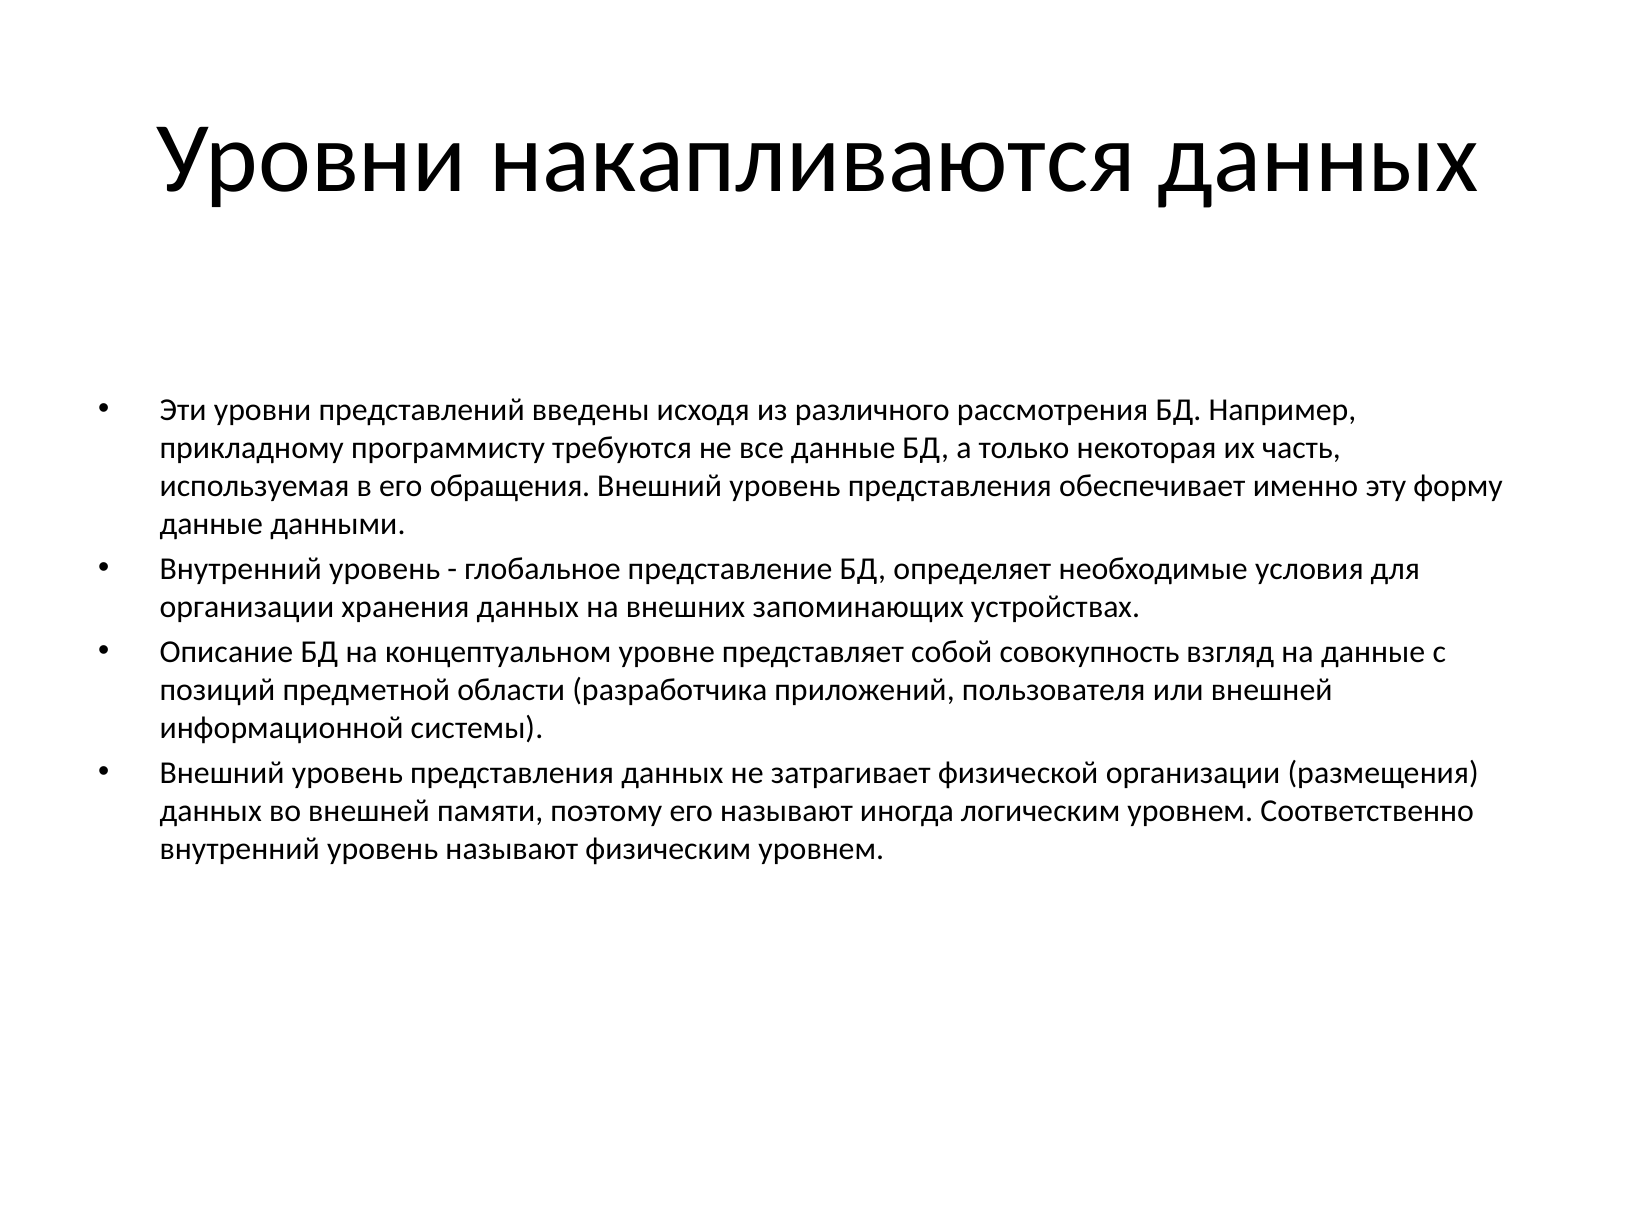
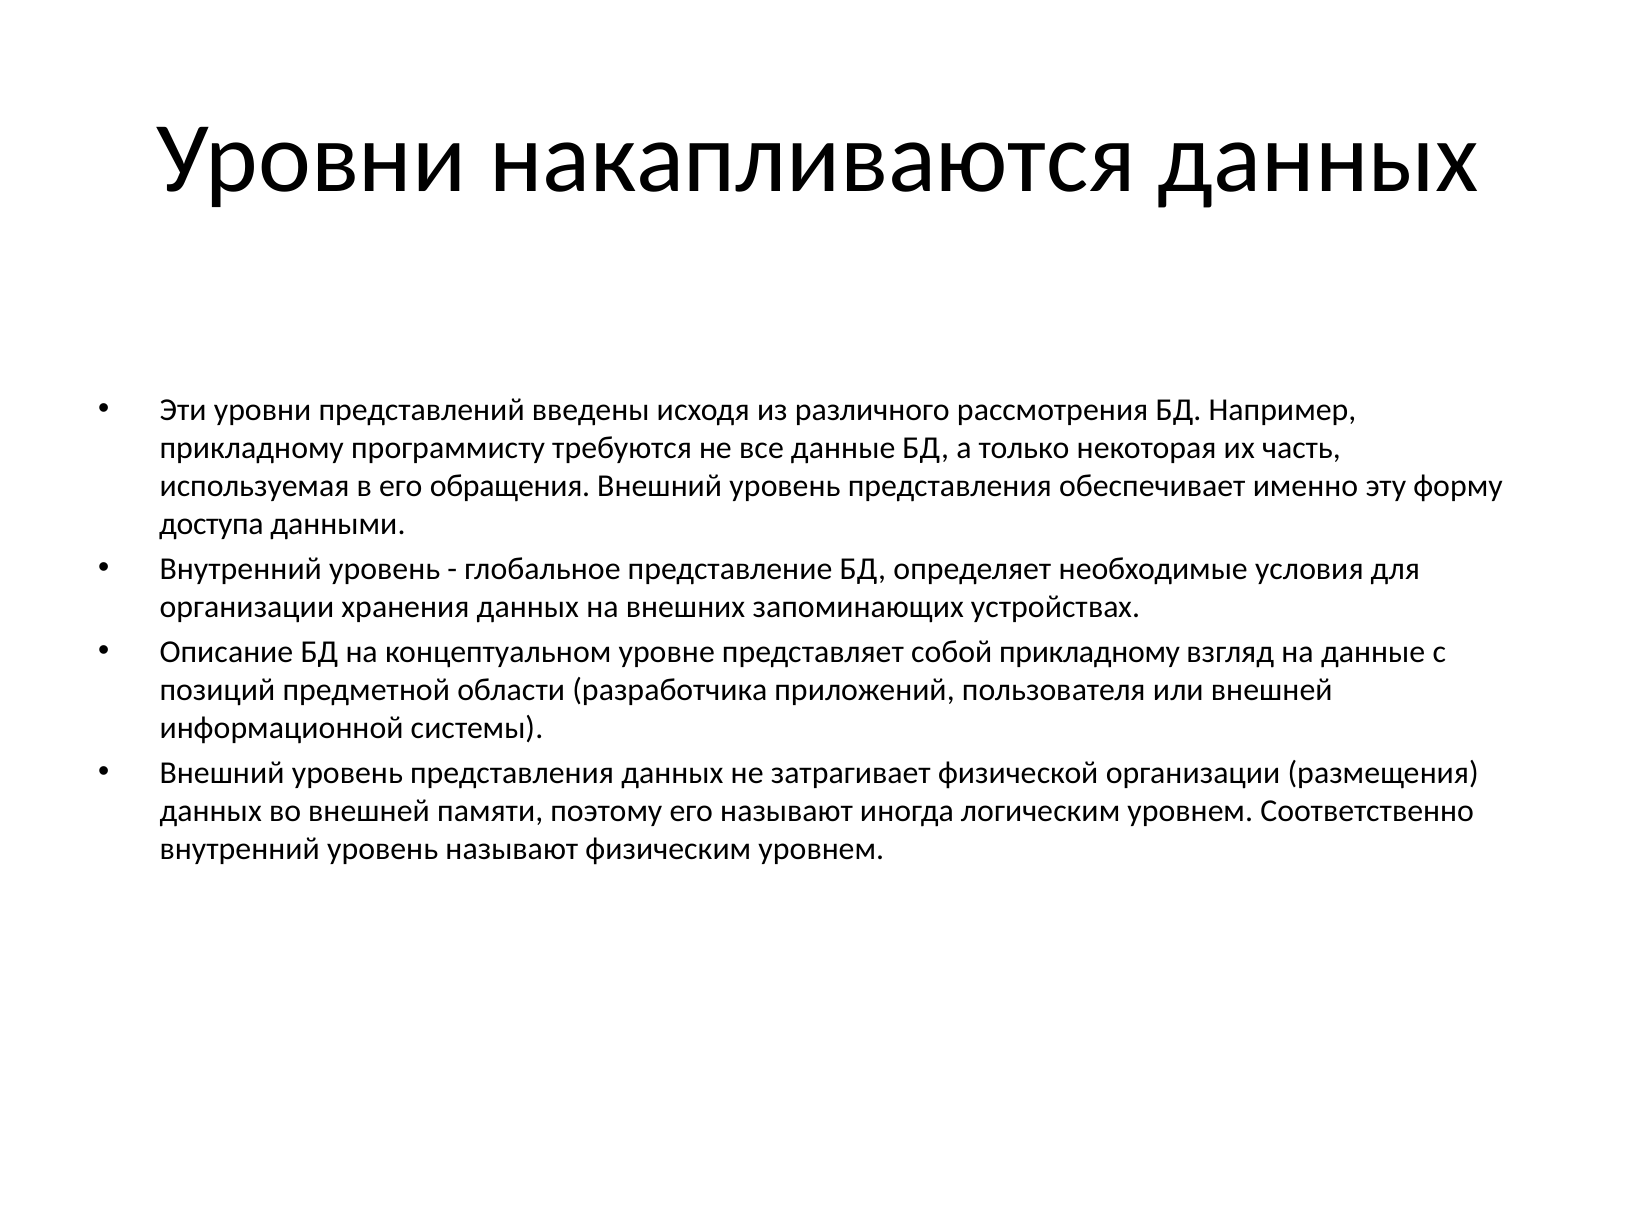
данные at (211, 524): данные -> доступа
собой совокупность: совокупность -> прикладному
